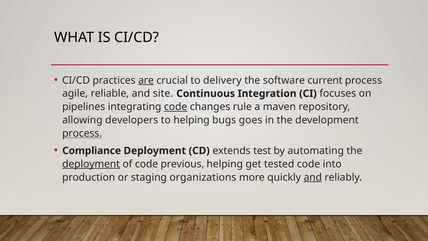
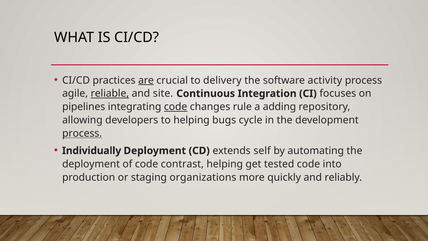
current: current -> activity
reliable underline: none -> present
maven: maven -> adding
goes: goes -> cycle
Compliance: Compliance -> Individually
test: test -> self
deployment at (91, 164) underline: present -> none
previous: previous -> contrast
and at (313, 177) underline: present -> none
